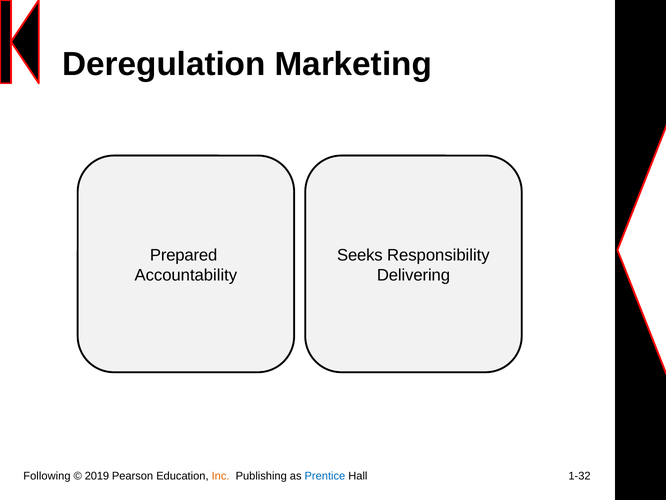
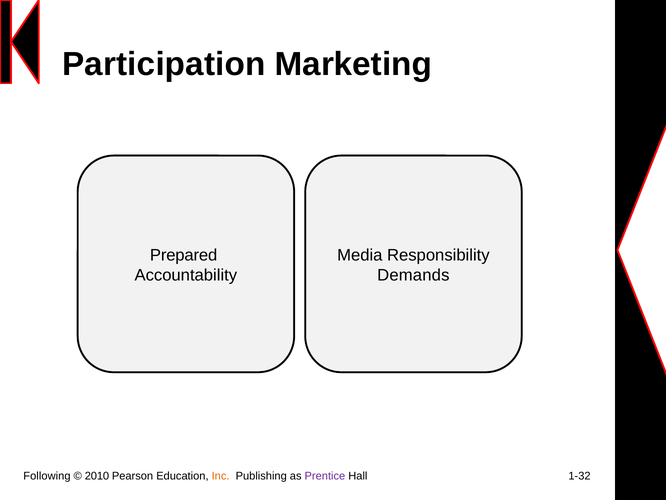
Deregulation: Deregulation -> Participation
Seeks: Seeks -> Media
Delivering: Delivering -> Demands
2019: 2019 -> 2010
Prentice colour: blue -> purple
